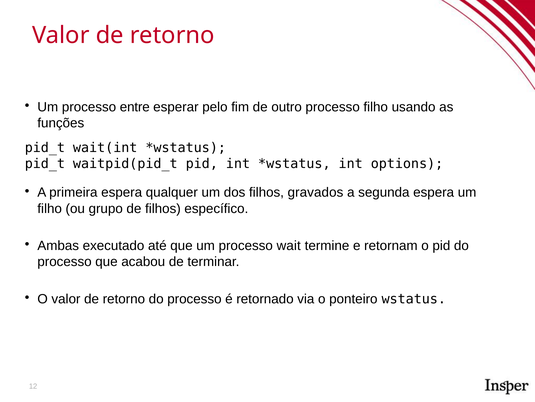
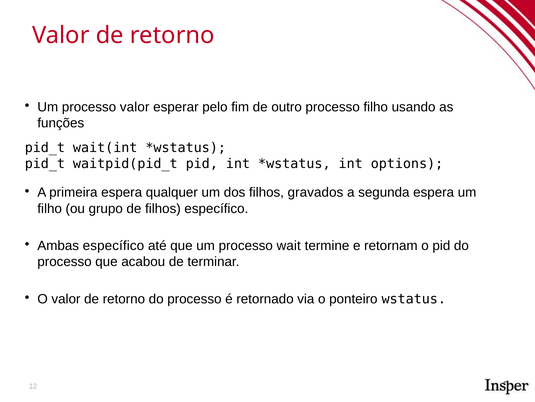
processo entre: entre -> valor
Ambas executado: executado -> específico
